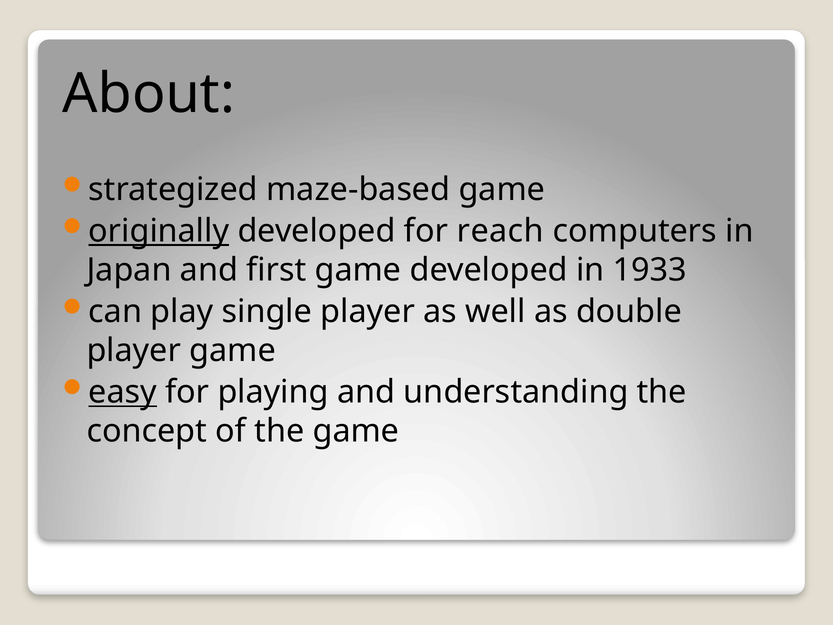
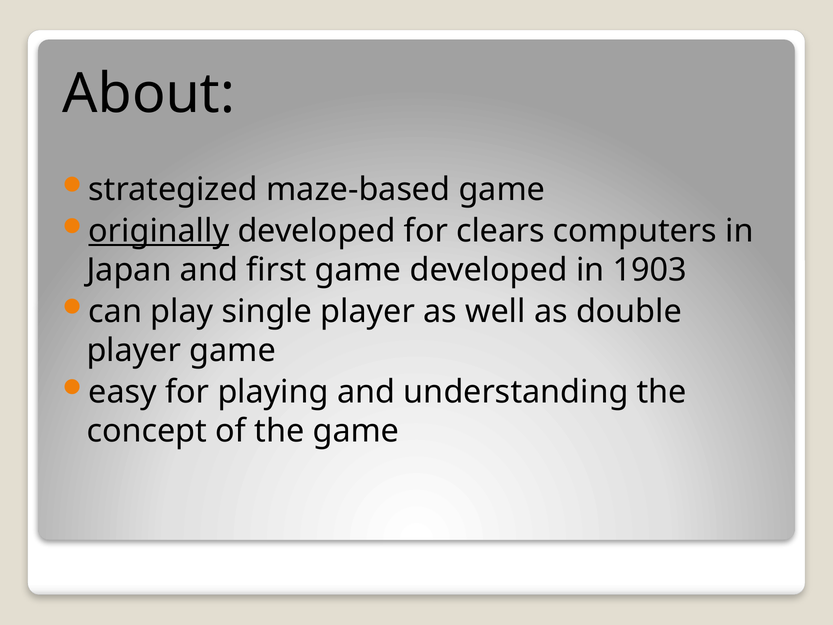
reach: reach -> clears
1933: 1933 -> 1903
easy underline: present -> none
